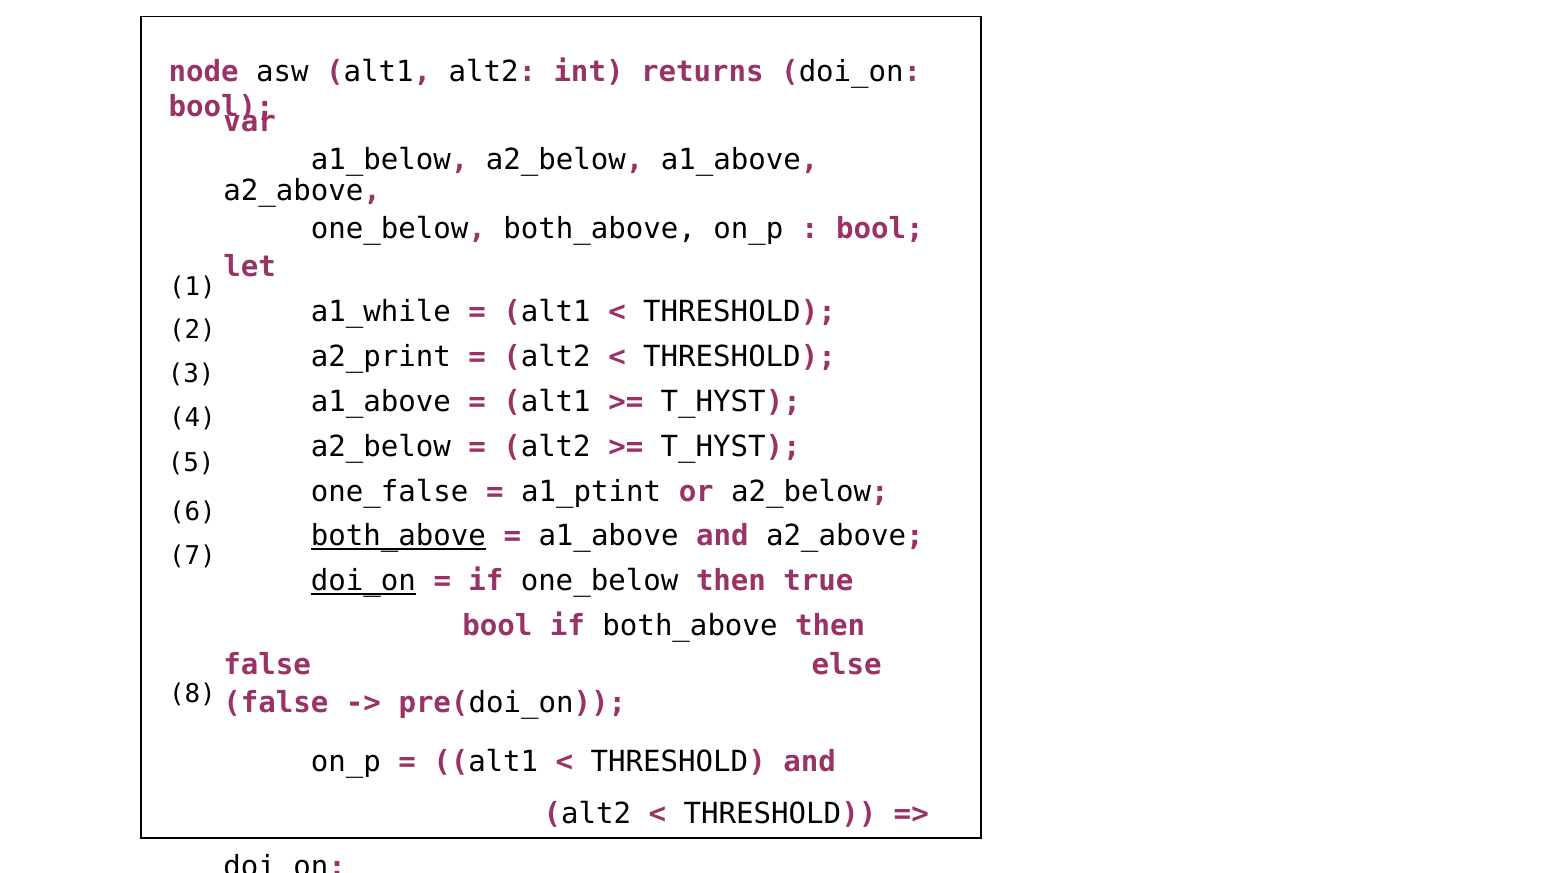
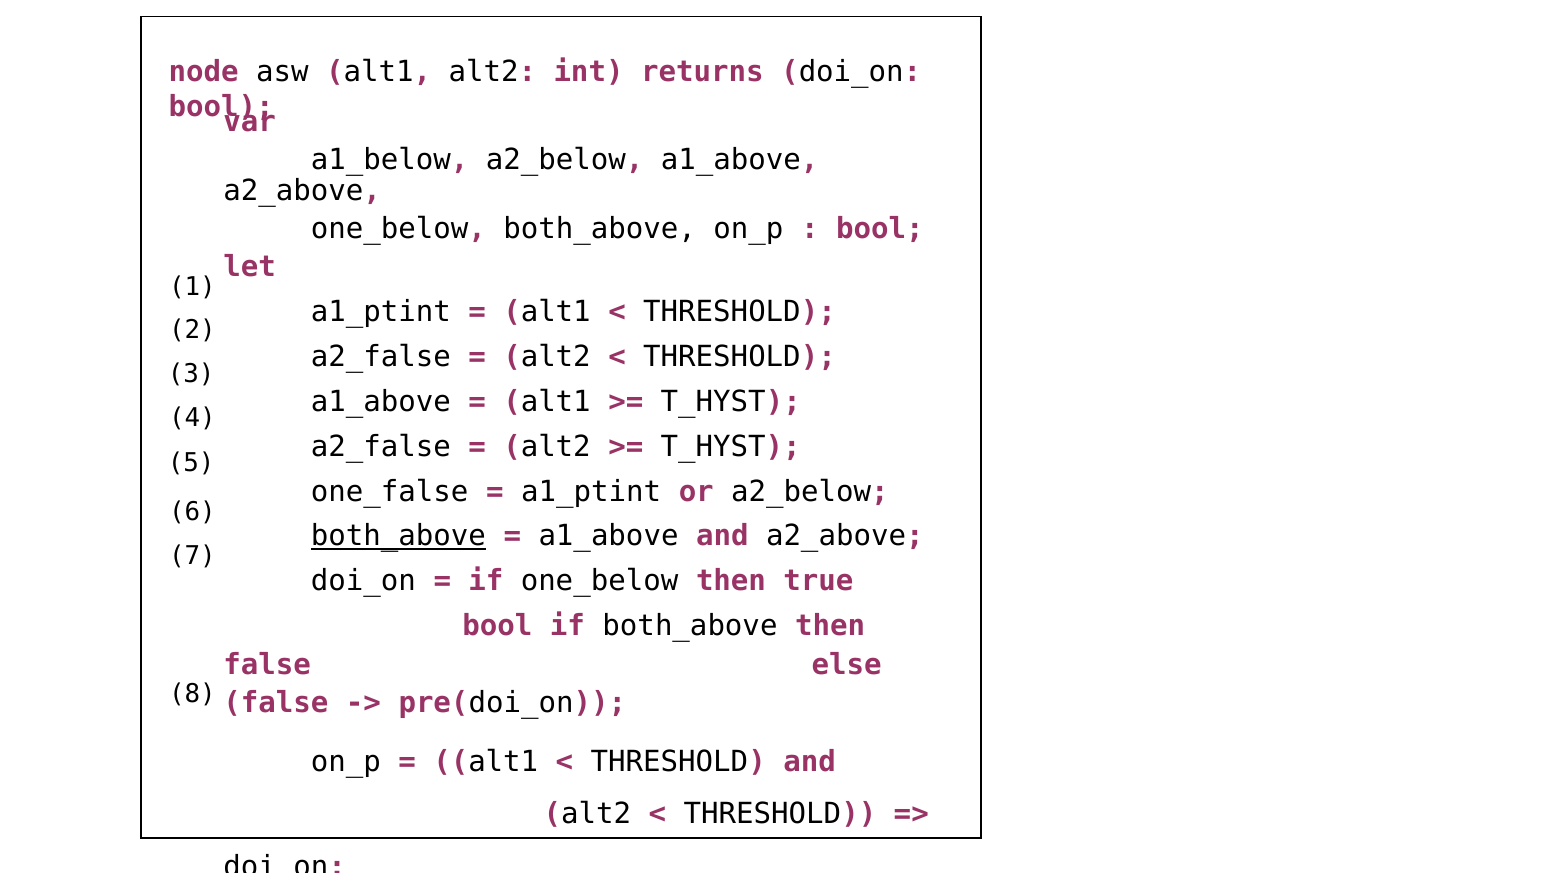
a1_while at (381, 312): a1_while -> a1_ptint
a2_print at (381, 357): a2_print -> a2_false
a2_below at (381, 447): a2_below -> a2_false
doi_on at (363, 581) underline: present -> none
